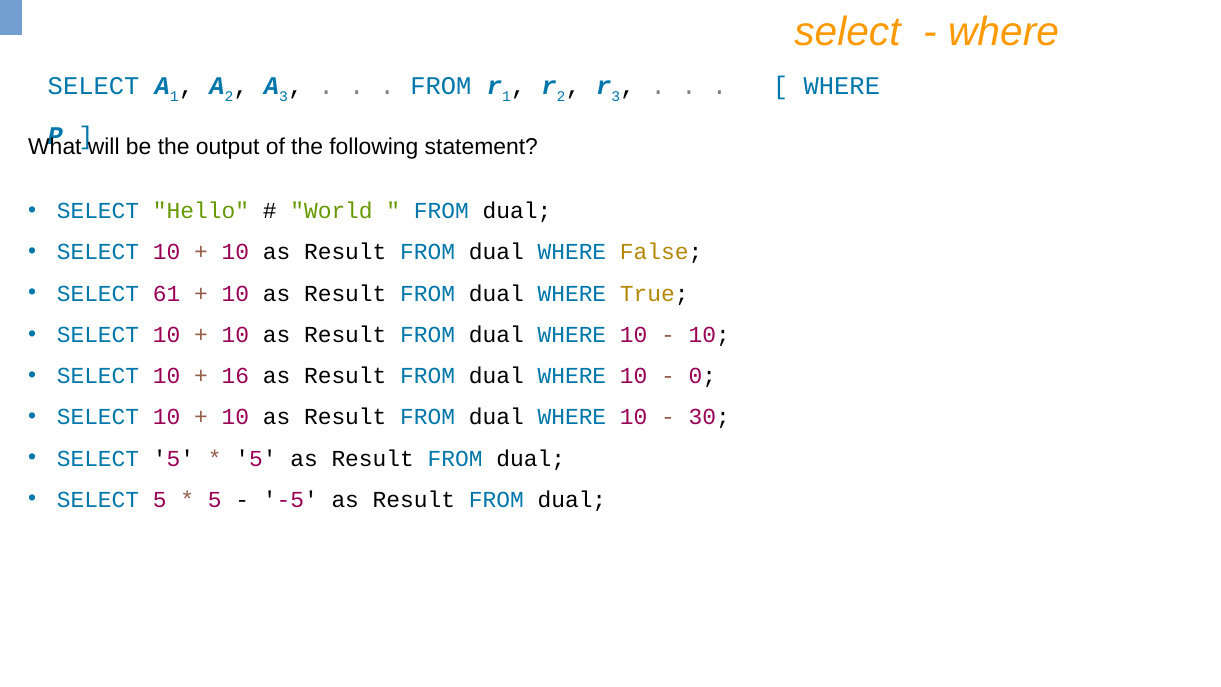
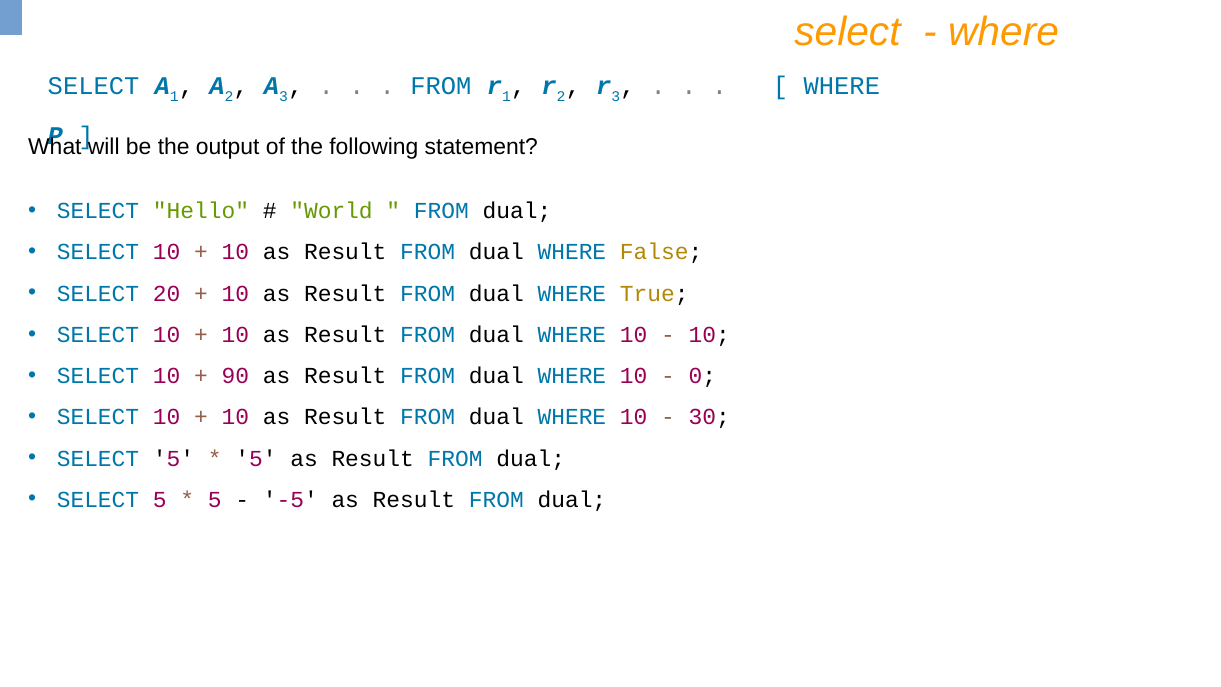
61: 61 -> 20
16: 16 -> 90
